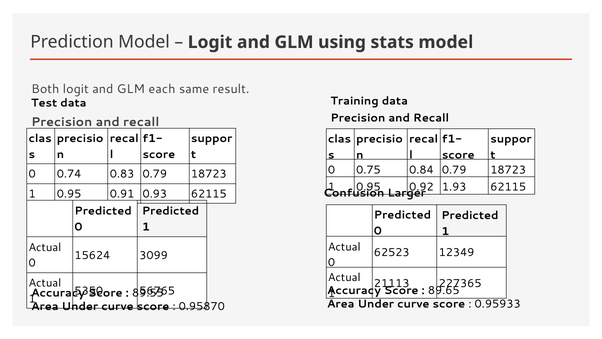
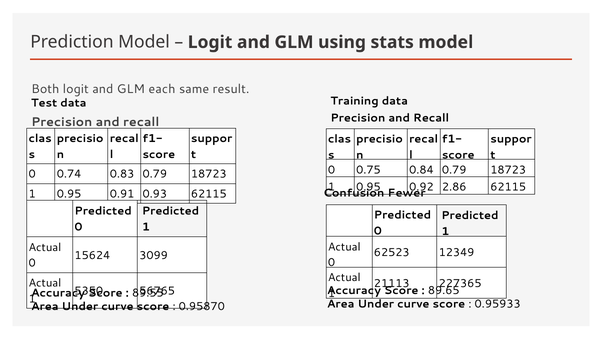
1.93: 1.93 -> 2.86
Larger: Larger -> Fewer
